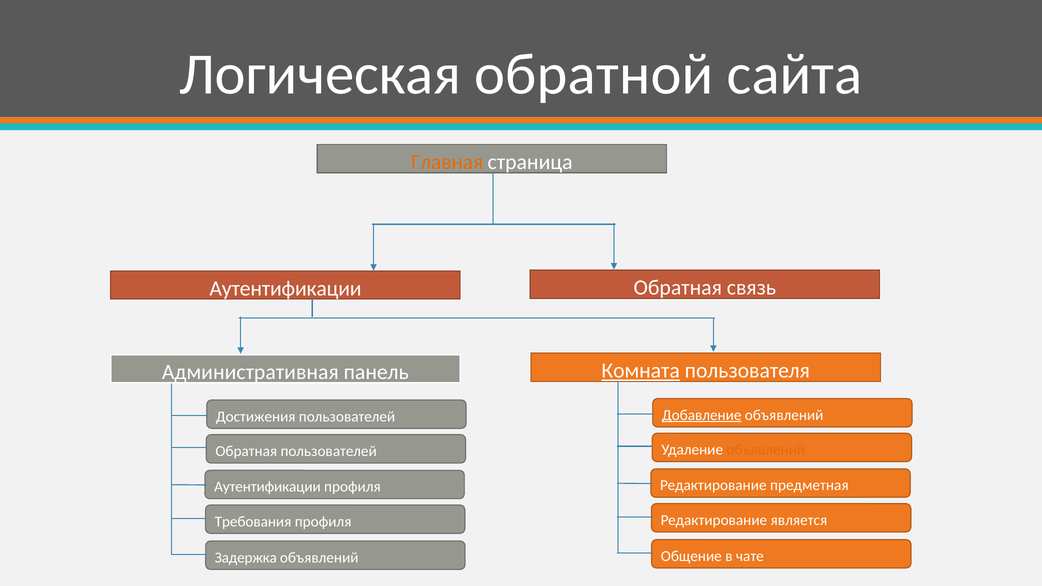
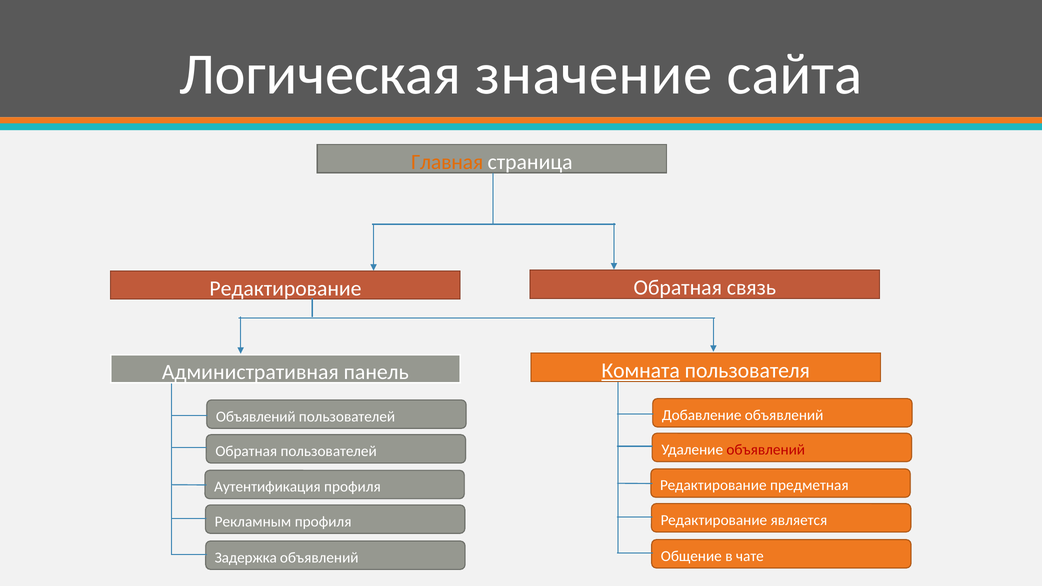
обратной: обратной -> значение
Аутентификации at (286, 289): Аутентификации -> Редактирование
Добавление underline: present -> none
Достижения at (256, 417): Достижения -> Объявлений
объявлений at (766, 450) colour: orange -> red
Аутентификации at (267, 487): Аутентификации -> Аутентификация
Требования: Требования -> Рекламным
